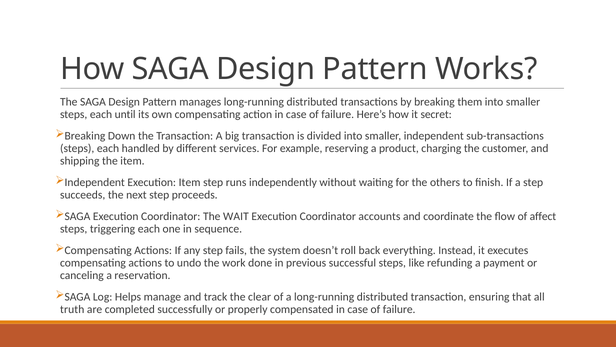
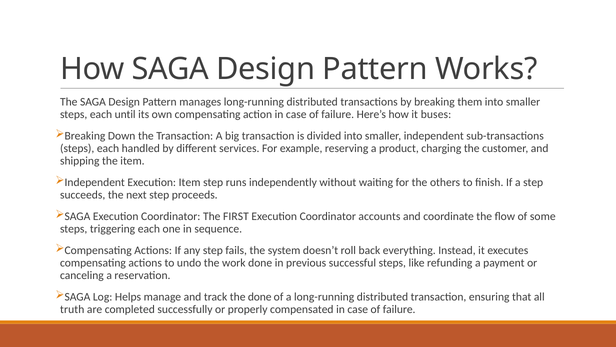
secret: secret -> buses
WAIT: WAIT -> FIRST
affect: affect -> some
the clear: clear -> done
